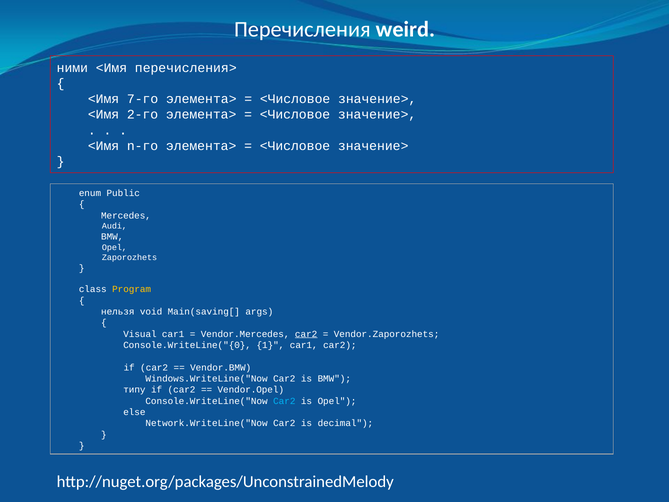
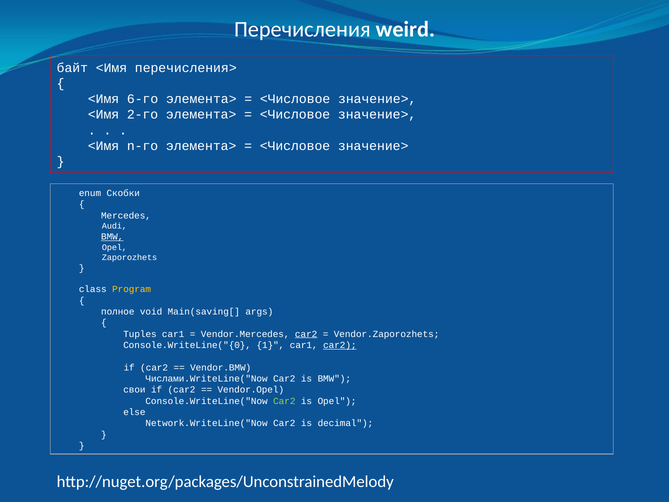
ними: ними -> байт
7-го: 7-го -> 6-го
Public: Public -> Скобки
BMW at (112, 237) underline: none -> present
нельзя: нельзя -> полное
Visual: Visual -> Tuples
car2 at (340, 345) underline: none -> present
Windows.WriteLine("Now: Windows.WriteLine("Now -> Числами.WriteLine("Now
типу: типу -> свои
Car2 at (284, 401) colour: light blue -> light green
